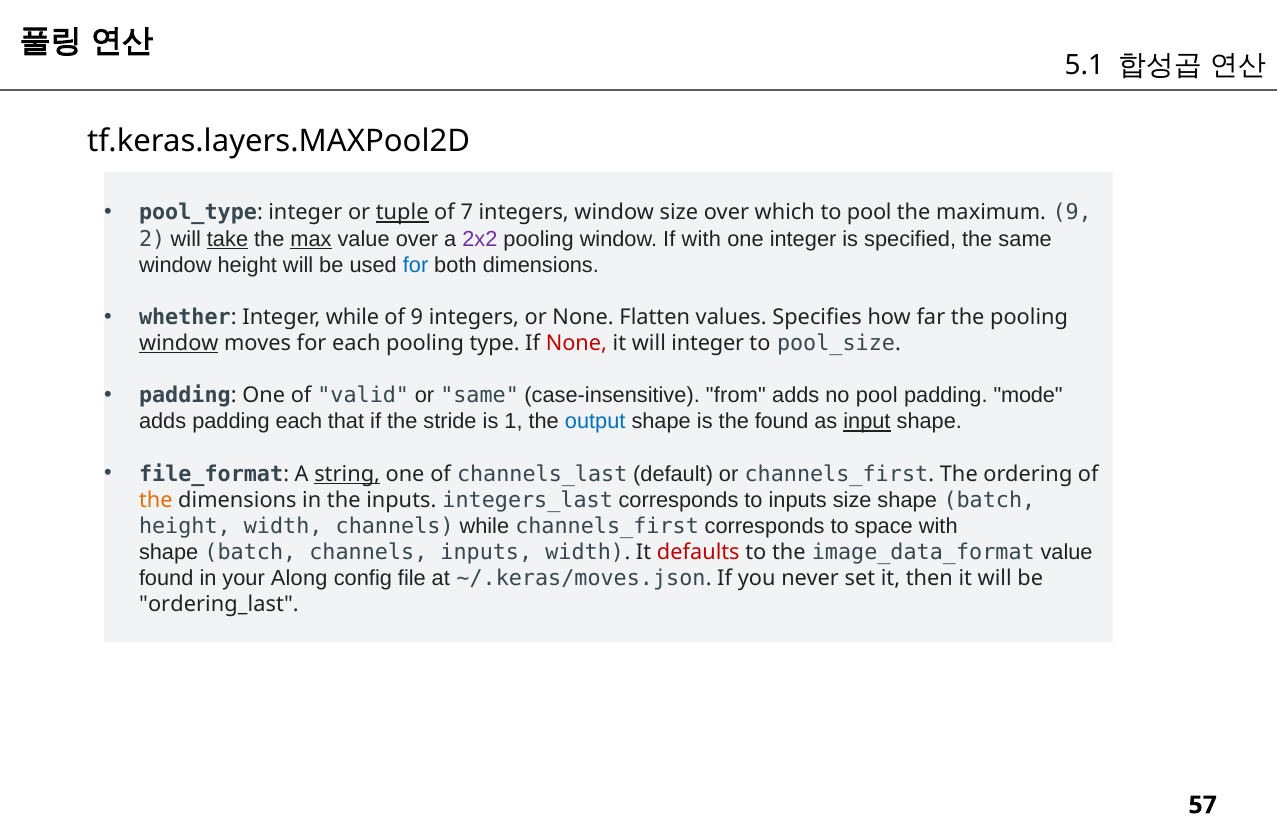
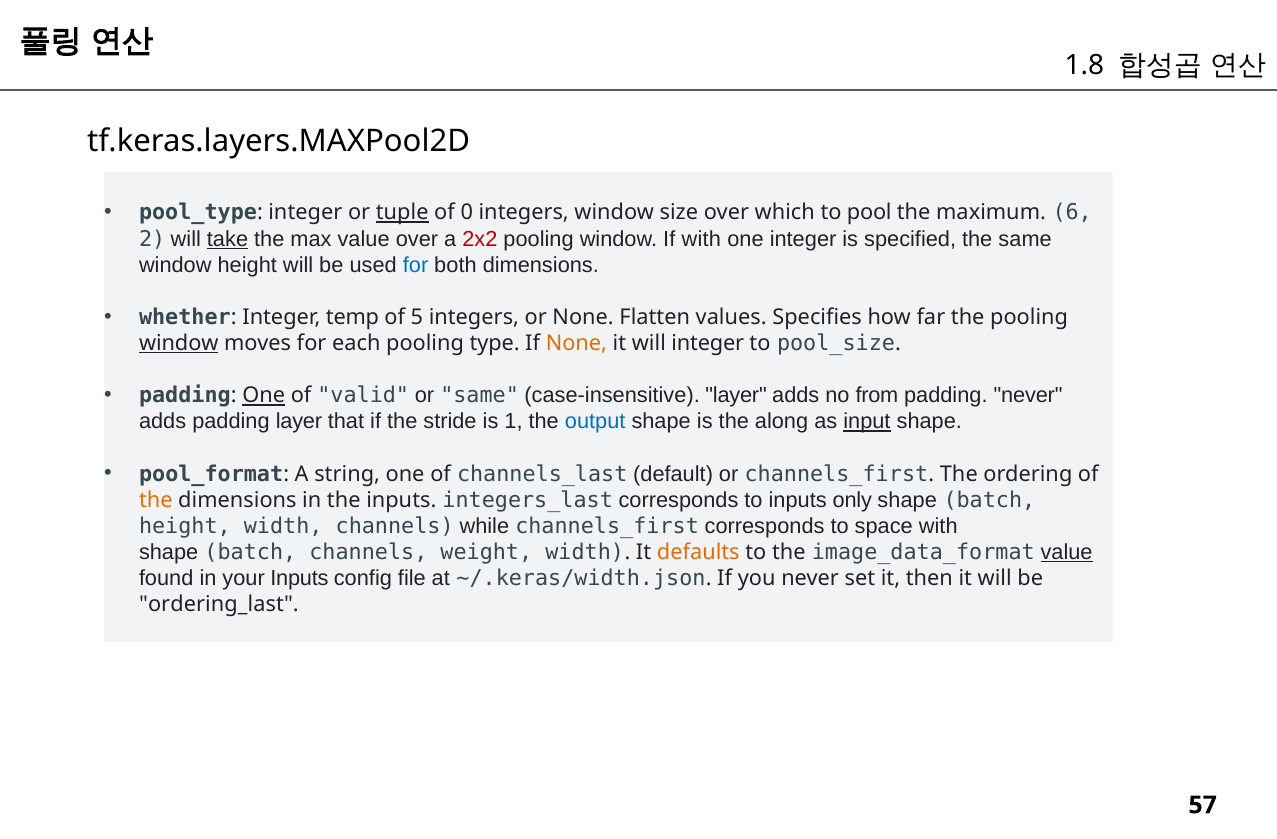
5.1: 5.1 -> 1.8
7: 7 -> 0
maximum 9: 9 -> 6
max underline: present -> none
2x2 colour: purple -> red
Integer while: while -> temp
of 9: 9 -> 5
None at (576, 343) colour: red -> orange
One at (264, 395) underline: none -> present
case-insensitive from: from -> layer
no pool: pool -> from
padding mode: mode -> never
padding each: each -> layer
the found: found -> along
file_format: file_format -> pool_format
string underline: present -> none
inputs size: size -> only
channels inputs: inputs -> weight
defaults colour: red -> orange
value at (1067, 552) underline: none -> present
your Along: Along -> Inputs
~/.keras/moves.json: ~/.keras/moves.json -> ~/.keras/width.json
